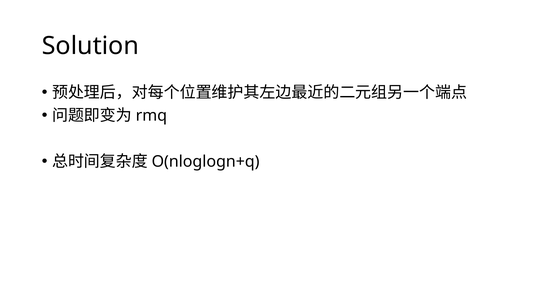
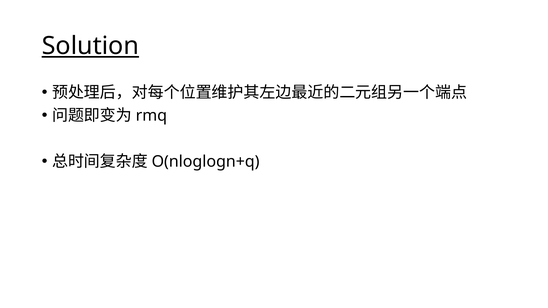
Solution underline: none -> present
